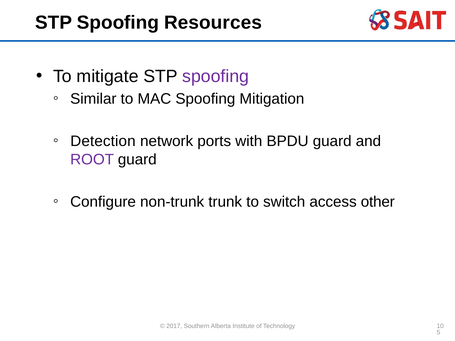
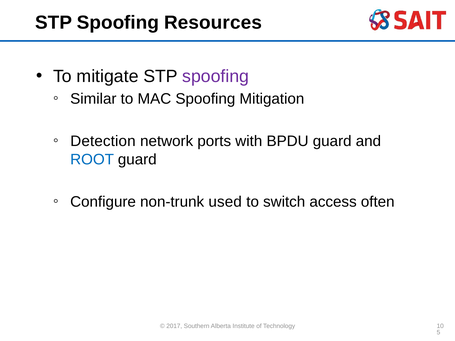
ROOT colour: purple -> blue
trunk: trunk -> used
other: other -> often
